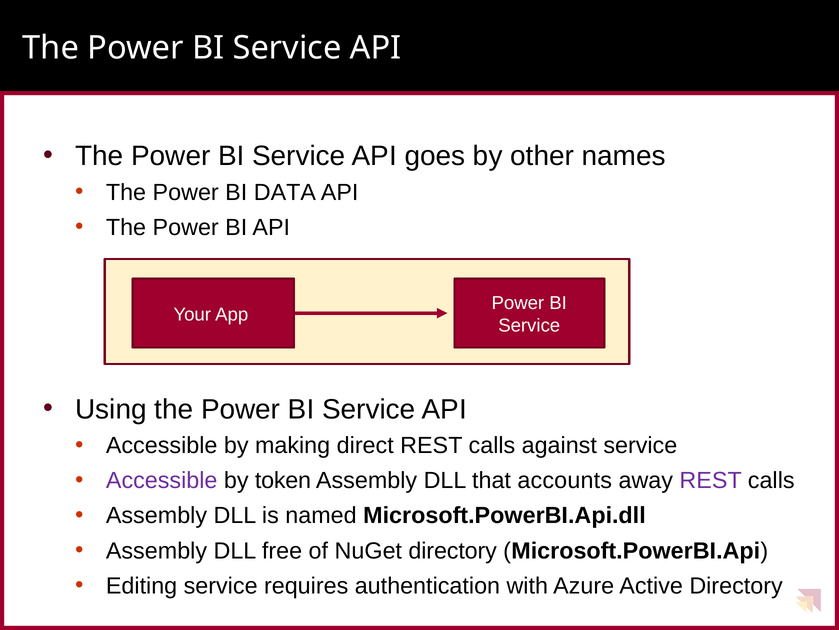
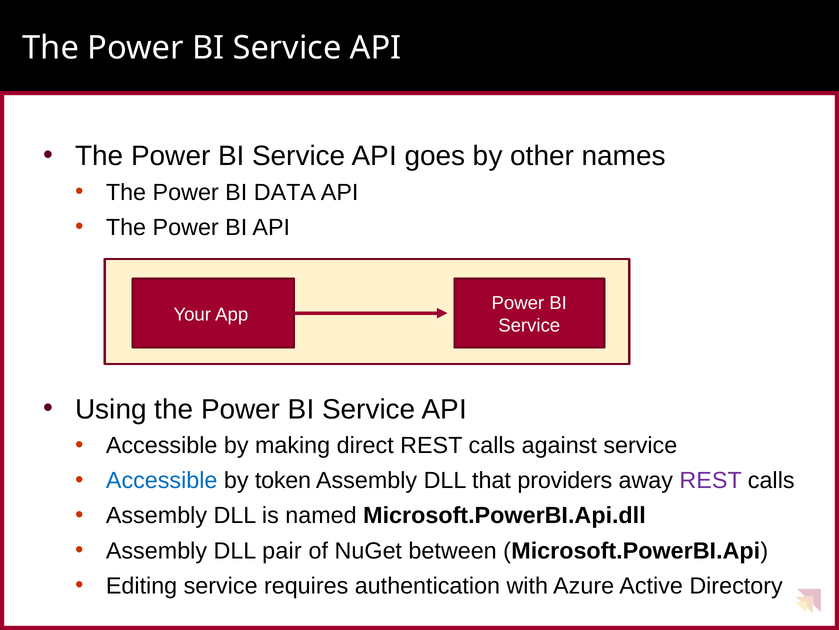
Accessible at (162, 480) colour: purple -> blue
accounts: accounts -> providers
free: free -> pair
NuGet directory: directory -> between
